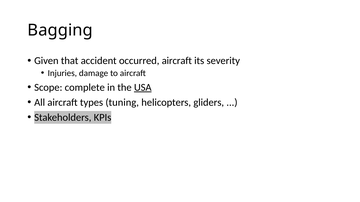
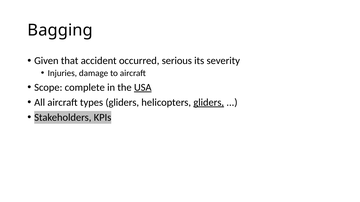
occurred aircraft: aircraft -> serious
types tuning: tuning -> gliders
gliders at (209, 103) underline: none -> present
